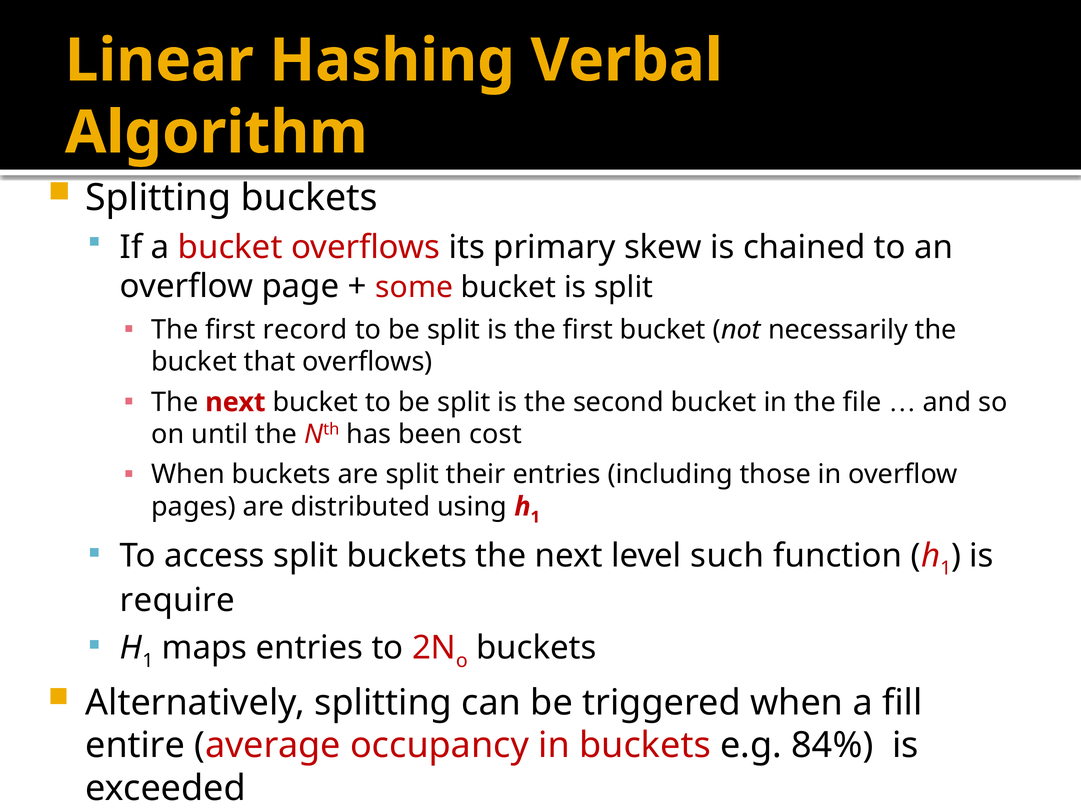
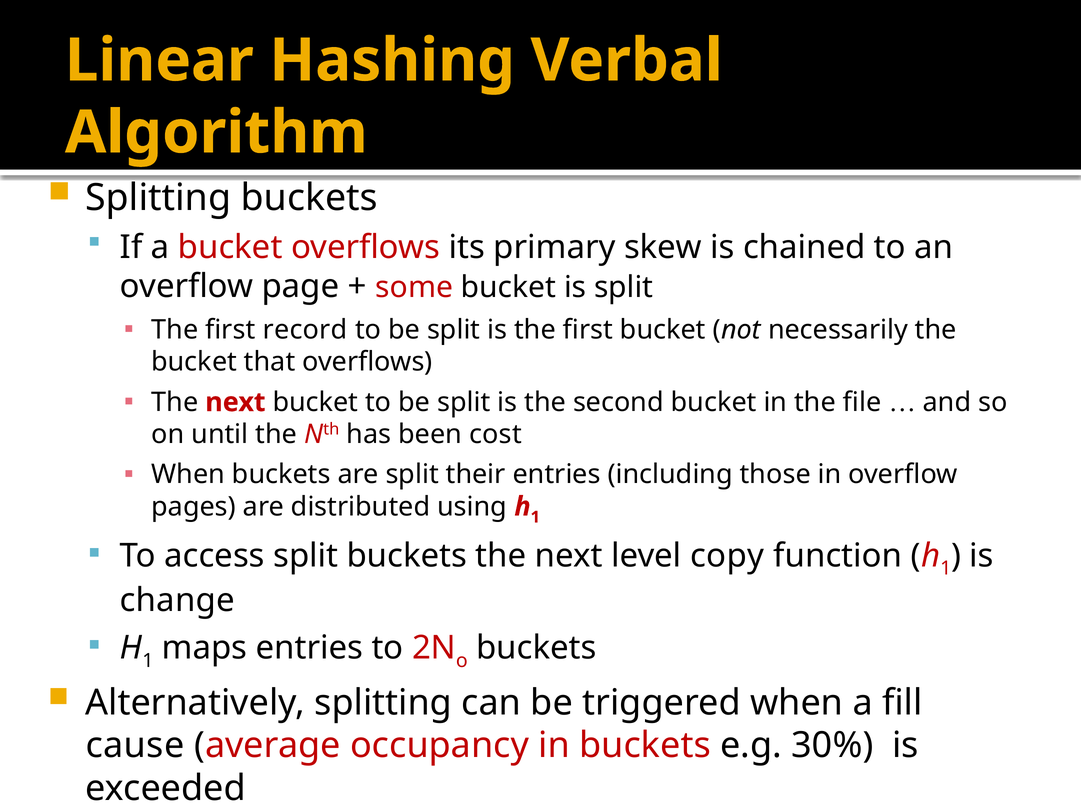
such: such -> copy
require: require -> change
entire: entire -> cause
84%: 84% -> 30%
